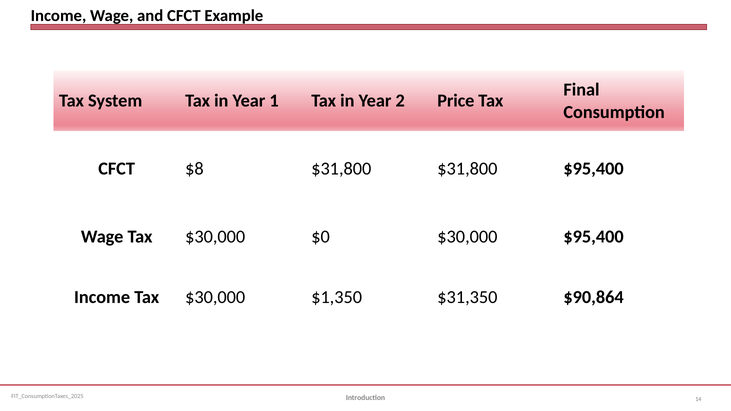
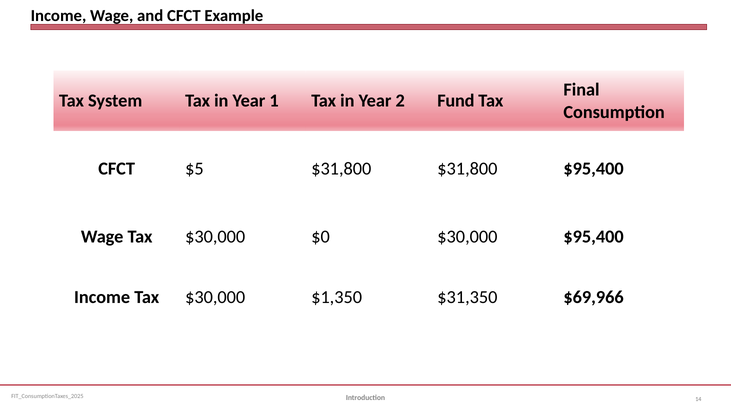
Price: Price -> Fund
$8: $8 -> $5
$90,864: $90,864 -> $69,966
